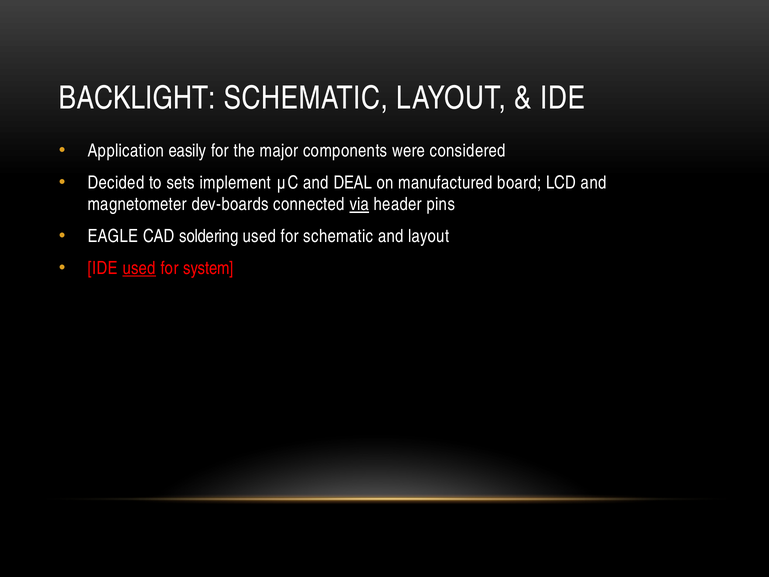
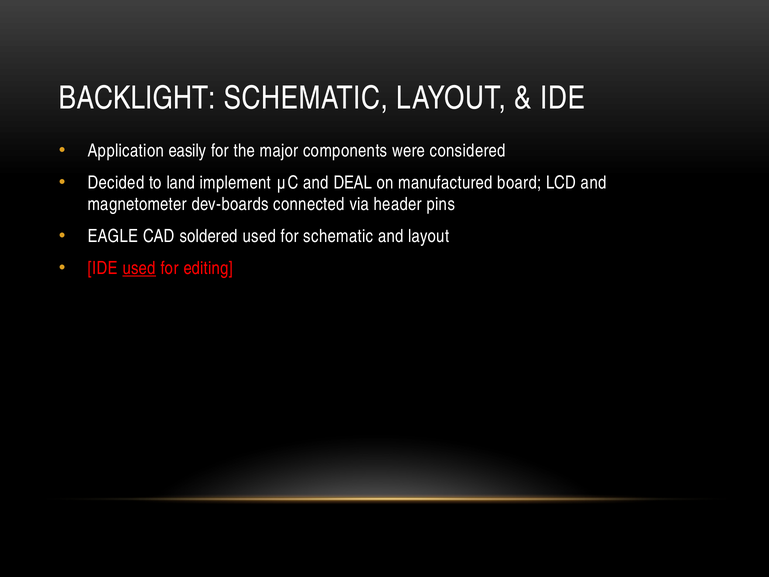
sets: sets -> land
via underline: present -> none
soldering: soldering -> soldered
system: system -> editing
